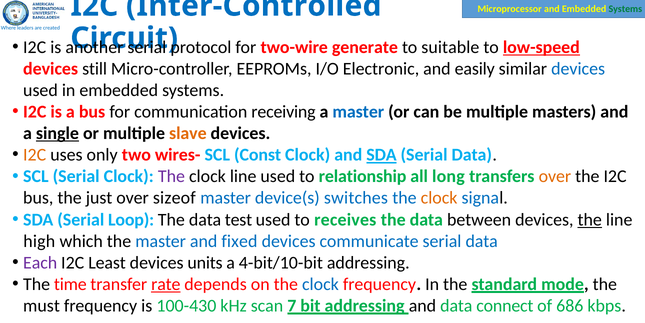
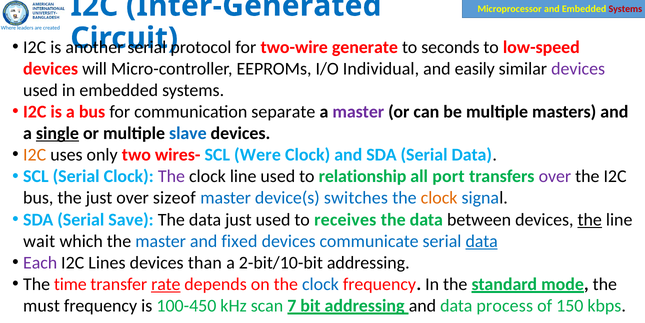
Systems at (625, 9) colour: green -> red
Inter-Controlled: Inter-Controlled -> Inter-Generated
suitable: suitable -> seconds
low-speed underline: present -> none
still: still -> will
Electronic: Electronic -> Individual
devices at (578, 69) colour: blue -> purple
receiving: receiving -> separate
master at (358, 112) colour: blue -> purple
slave colour: orange -> blue
Const: Const -> Were
SDA at (381, 155) underline: present -> none
long: long -> port
over at (555, 176) colour: orange -> purple
Loop: Loop -> Save
data test: test -> just
high: high -> wait
data at (482, 241) underline: none -> present
Least: Least -> Lines
units: units -> than
4-bit/10-bit: 4-bit/10-bit -> 2-bit/10-bit
100-430: 100-430 -> 100-450
connect: connect -> process
686: 686 -> 150
